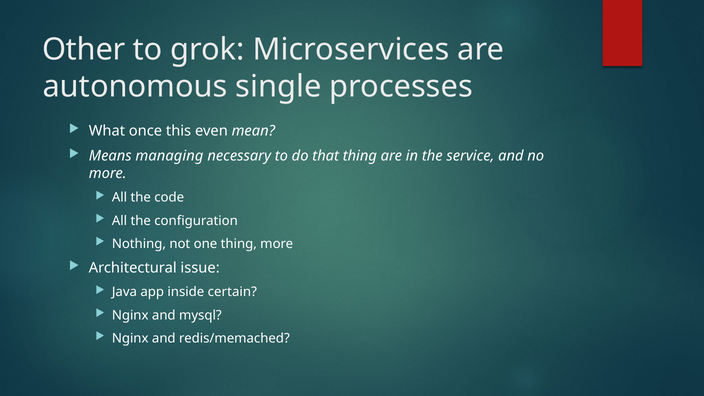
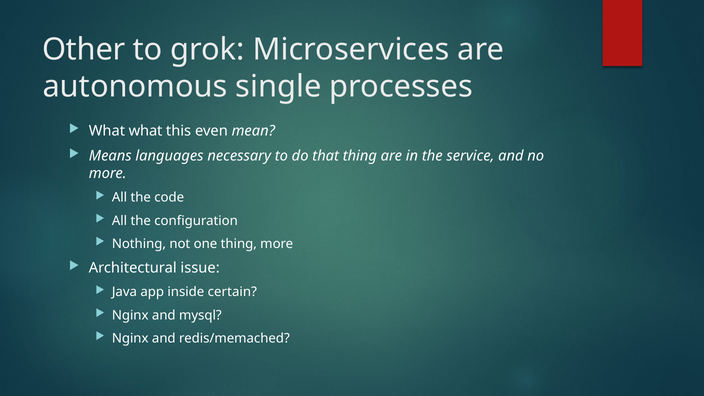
What once: once -> what
managing: managing -> languages
